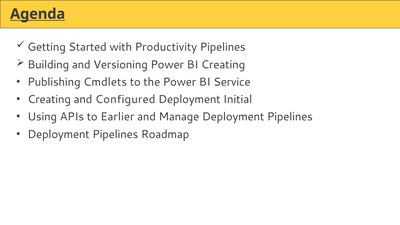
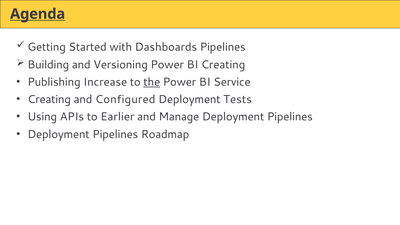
Productivity: Productivity -> Dashboards
Cmdlets: Cmdlets -> Increase
the underline: none -> present
Initial: Initial -> Tests
